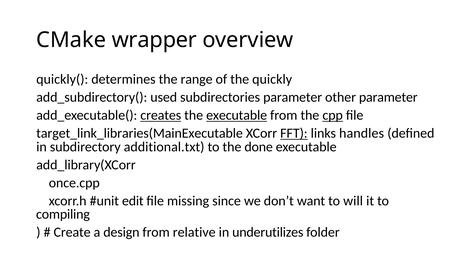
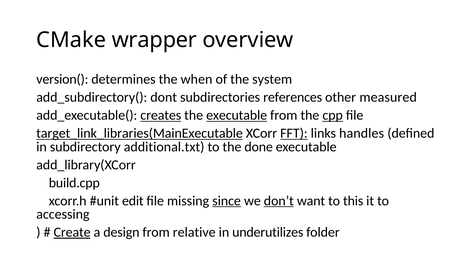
quickly(: quickly( -> version(
range: range -> when
quickly: quickly -> system
used: used -> dont
subdirectories parameter: parameter -> references
other parameter: parameter -> measured
target_link_libraries(MainExecutable underline: none -> present
once.cpp: once.cpp -> build.cpp
since underline: none -> present
don’t underline: none -> present
will: will -> this
compiling: compiling -> accessing
Create underline: none -> present
